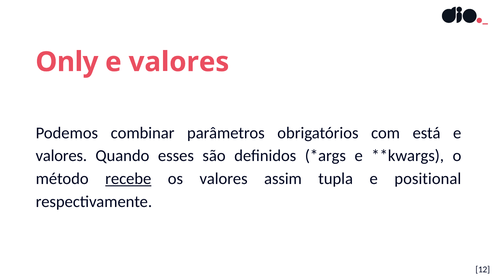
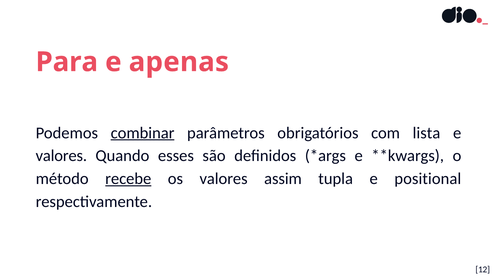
Only: Only -> Para
valores at (179, 62): valores -> apenas
combinar underline: none -> present
está: está -> lista
